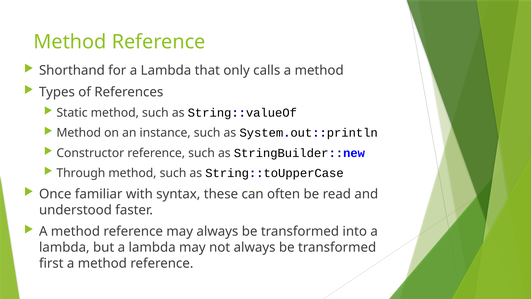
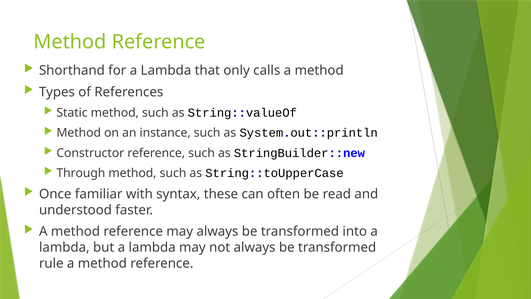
first: first -> rule
